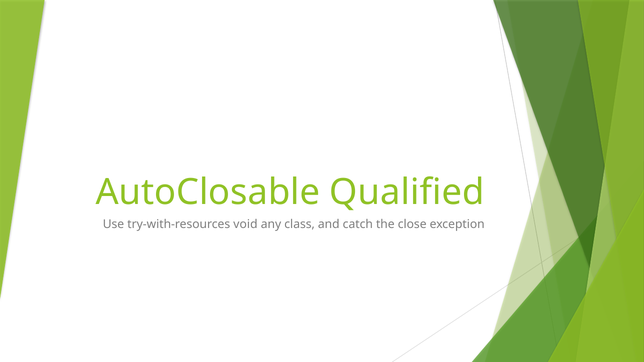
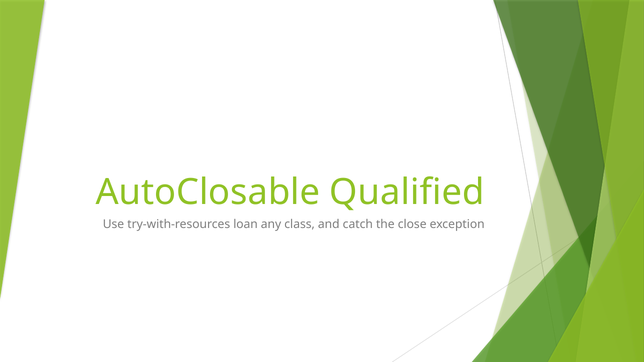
void: void -> loan
